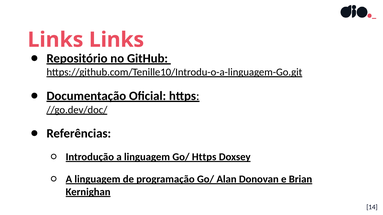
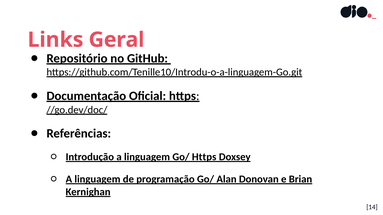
Links at (117, 40): Links -> Geral
